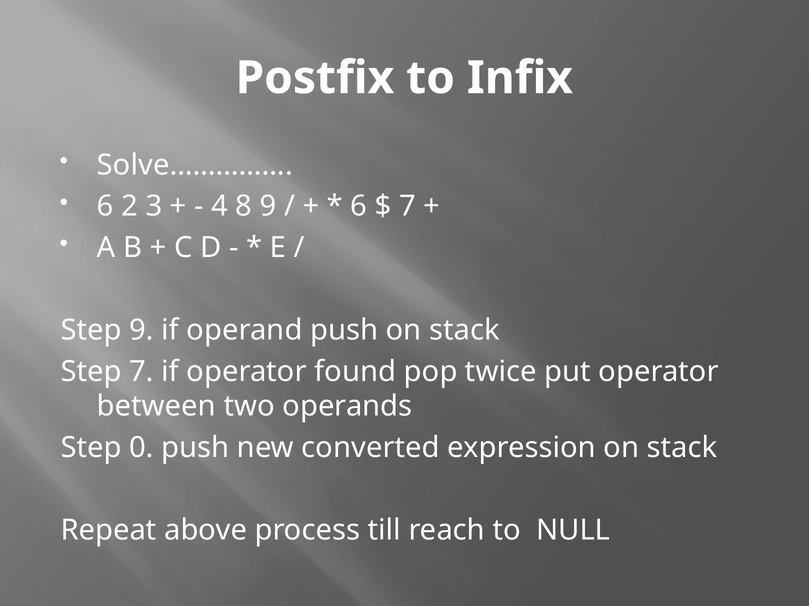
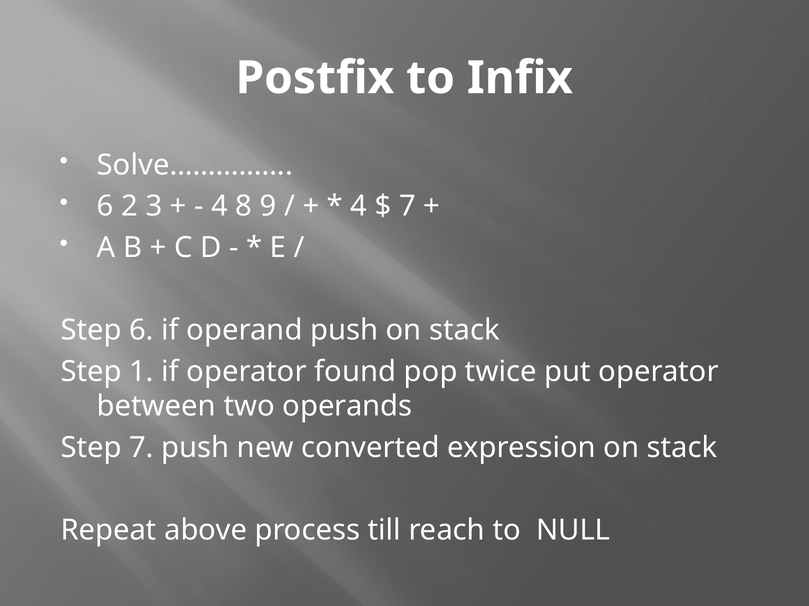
6 at (359, 206): 6 -> 4
Step 9: 9 -> 6
Step 7: 7 -> 1
Step 0: 0 -> 7
